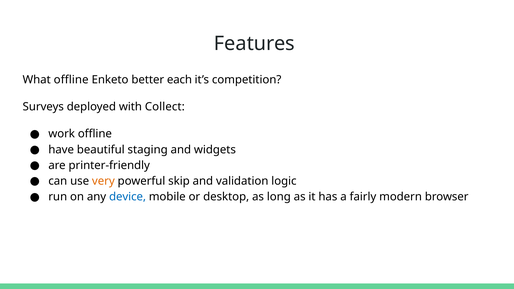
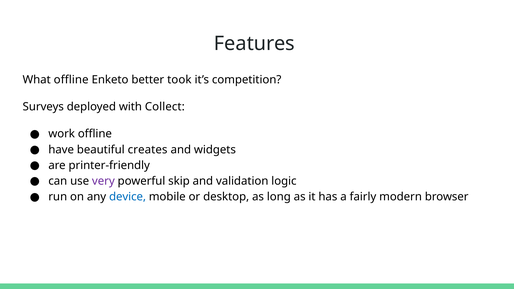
each: each -> took
staging: staging -> creates
very colour: orange -> purple
